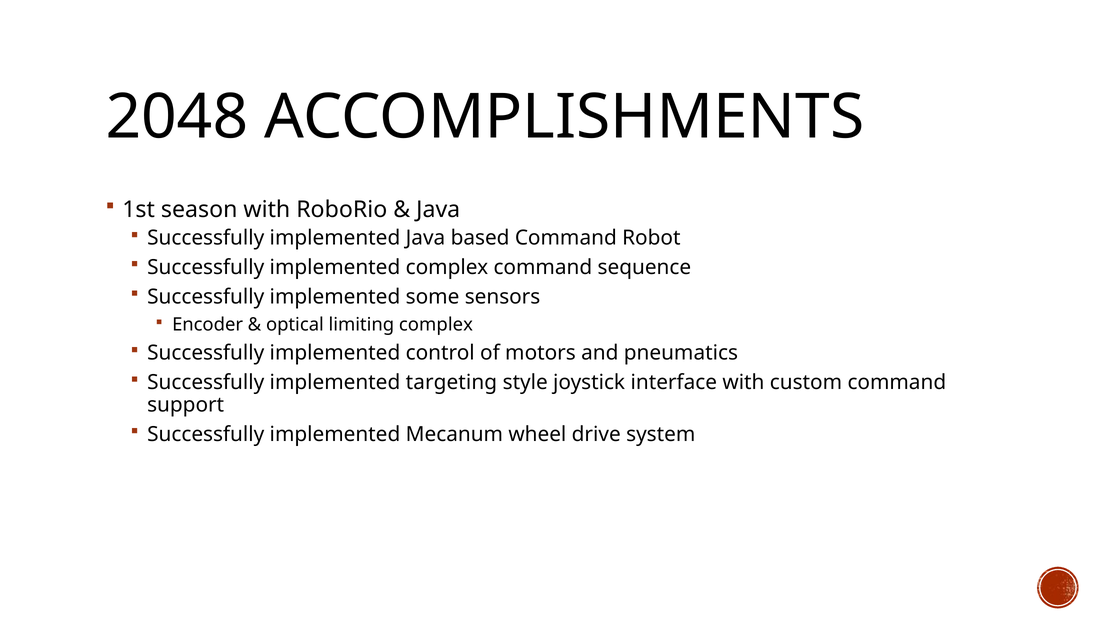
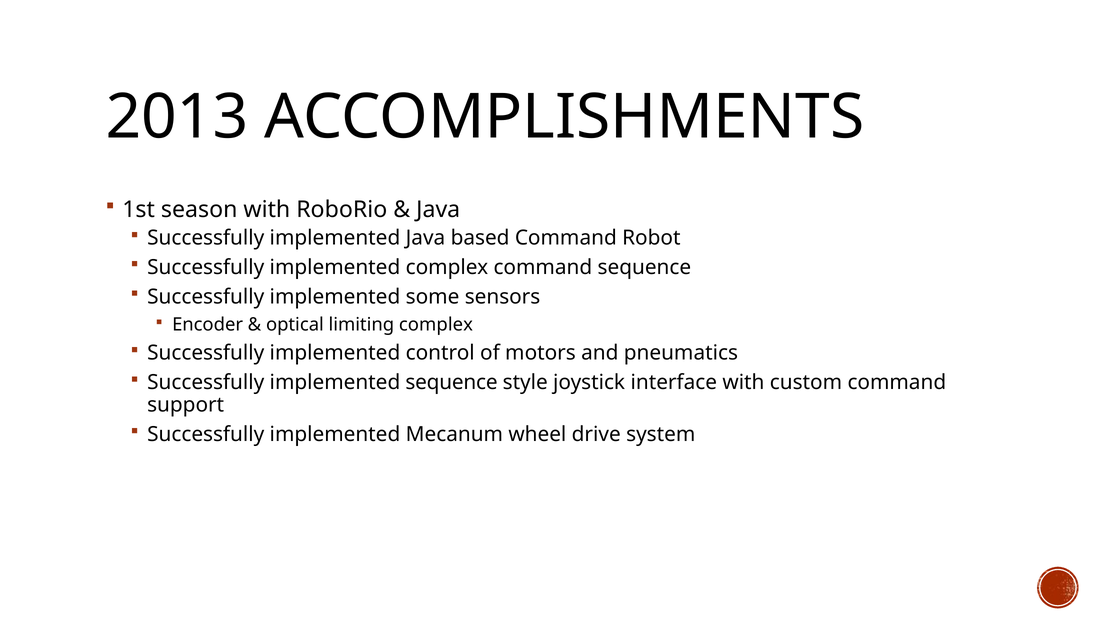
2048: 2048 -> 2013
implemented targeting: targeting -> sequence
